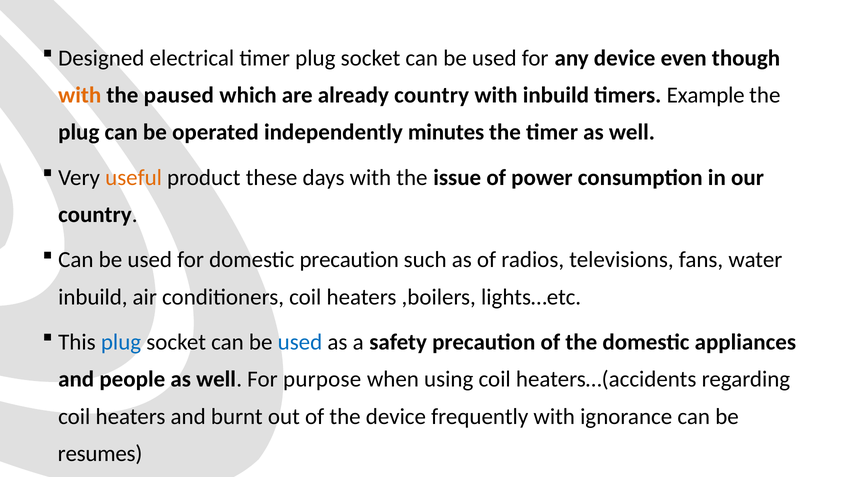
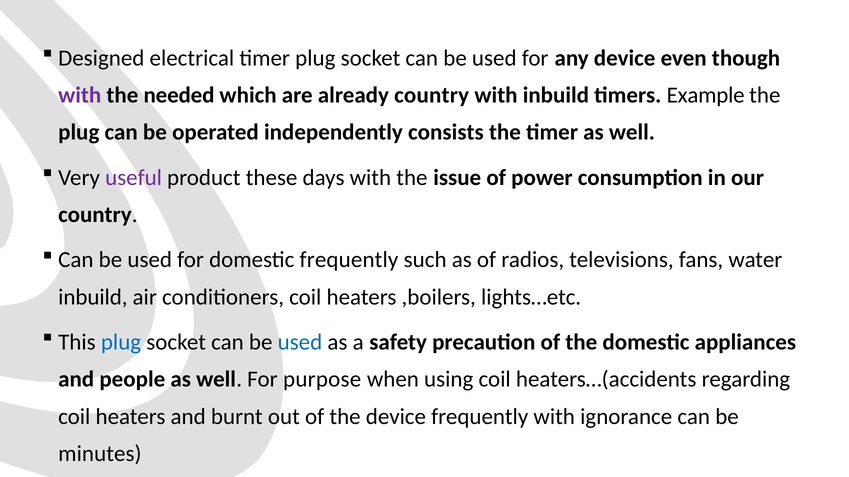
with at (80, 95) colour: orange -> purple
paused: paused -> needed
minutes: minutes -> consists
useful colour: orange -> purple
domestic precaution: precaution -> frequently
resumes: resumes -> minutes
